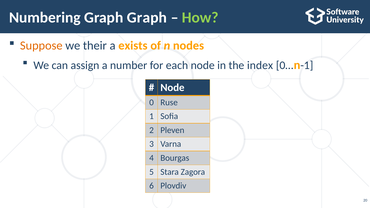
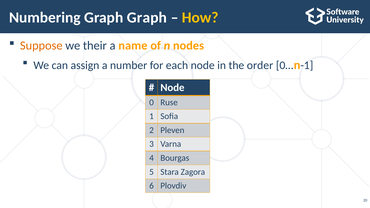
How colour: light green -> yellow
exists: exists -> name
index: index -> order
